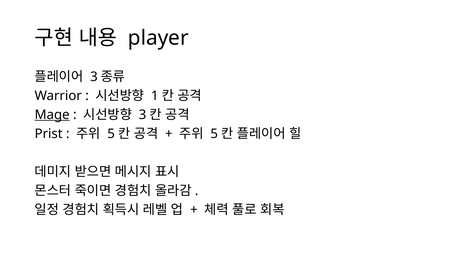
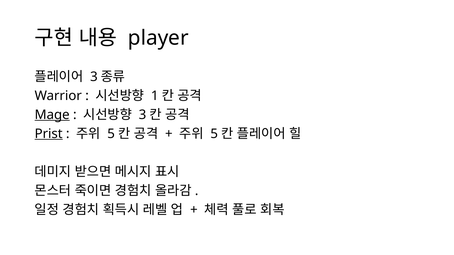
Prist underline: none -> present
